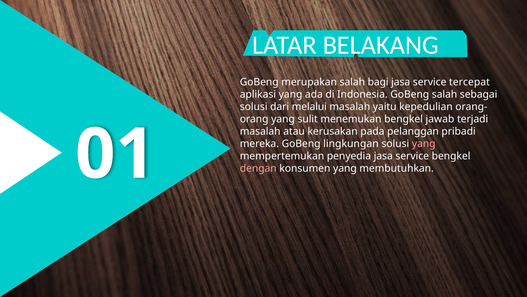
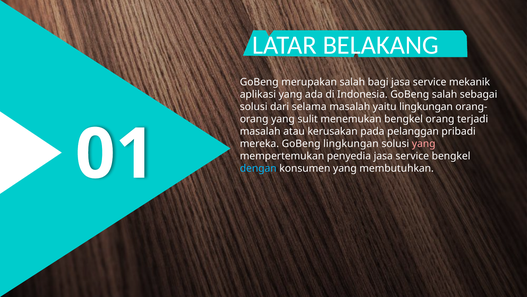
tercepat: tercepat -> mekanik
melalui: melalui -> selama
yaitu kepedulian: kepedulian -> lingkungan
bengkel jawab: jawab -> orang
dengan colour: pink -> light blue
